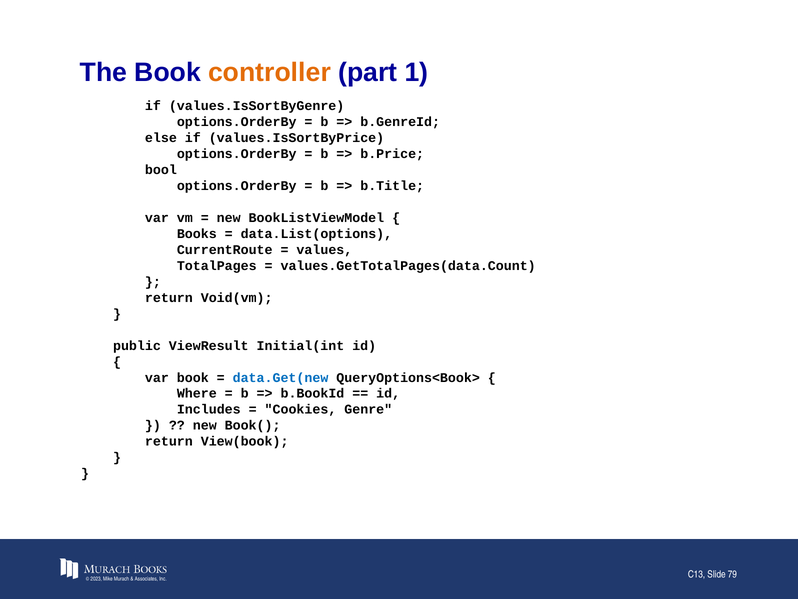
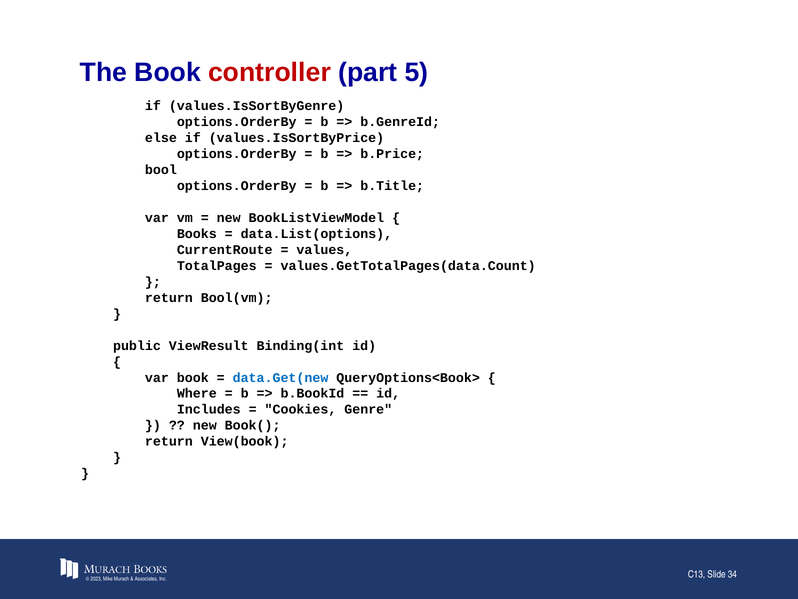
controller colour: orange -> red
1: 1 -> 5
Void(vm: Void(vm -> Bool(vm
Initial(int: Initial(int -> Binding(int
79: 79 -> 34
